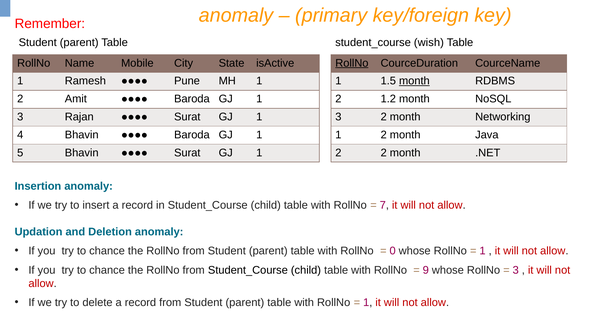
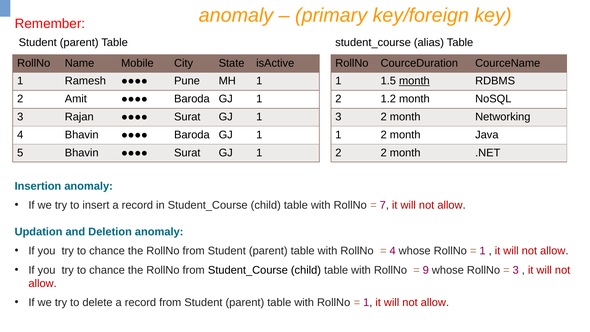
wish: wish -> alias
RollNo at (352, 63) underline: present -> none
0 at (393, 251): 0 -> 4
